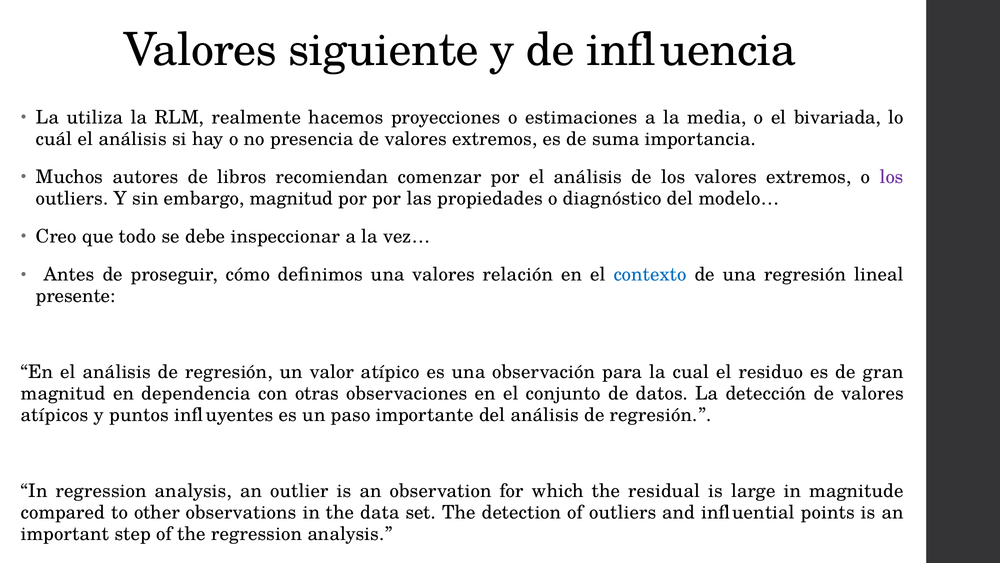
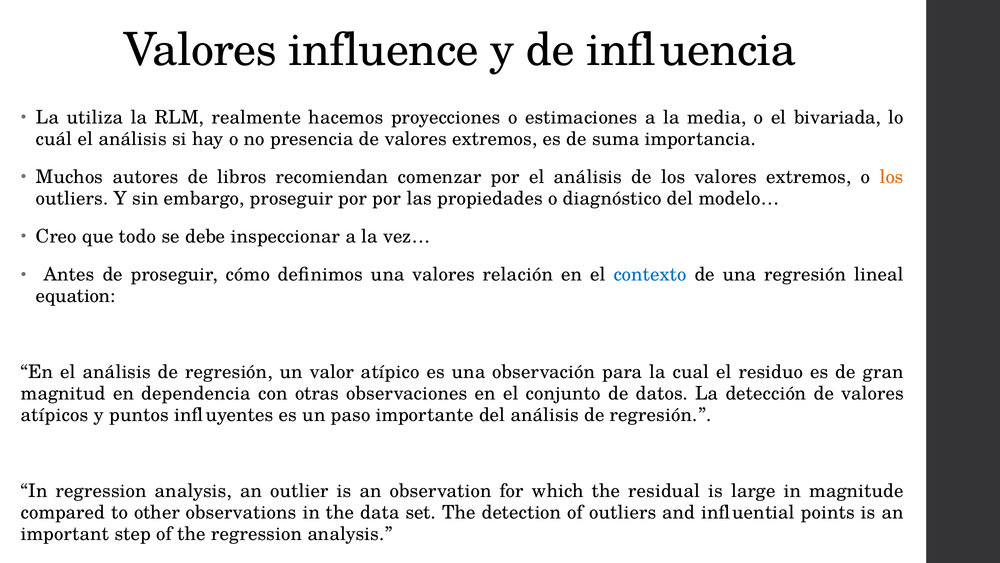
siguiente: siguiente -> influence
los at (892, 177) colour: purple -> orange
embargo magnitud: magnitud -> proseguir
presente: presente -> equation
